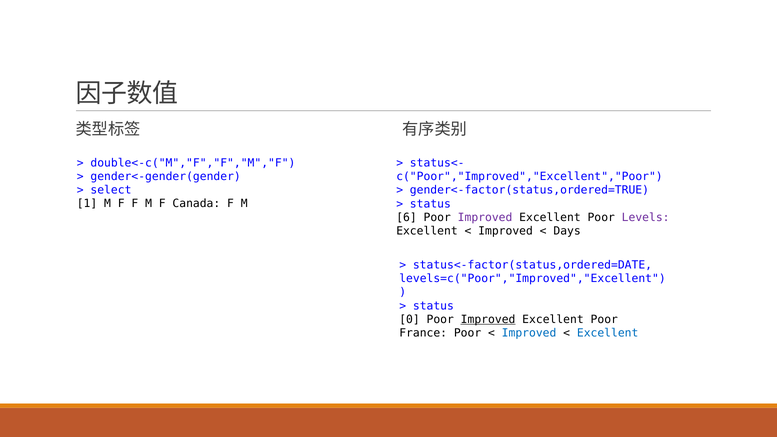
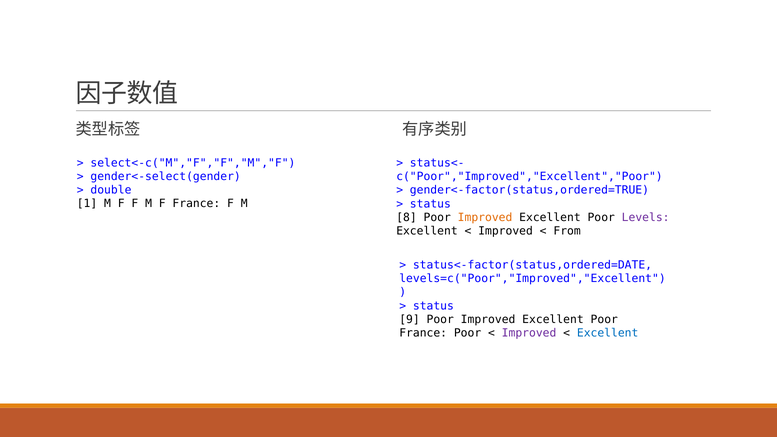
double<-c("M","F","F","M","F: double<-c("M","F","F","M","F -> select<-c("M","F","F","M","F
gender<-gender(gender: gender<-gender(gender -> gender<-select(gender
select: select -> double
F Canada: Canada -> France
6: 6 -> 8
Improved at (485, 217) colour: purple -> orange
Days: Days -> From
0: 0 -> 9
Improved at (488, 319) underline: present -> none
Improved at (529, 333) colour: blue -> purple
